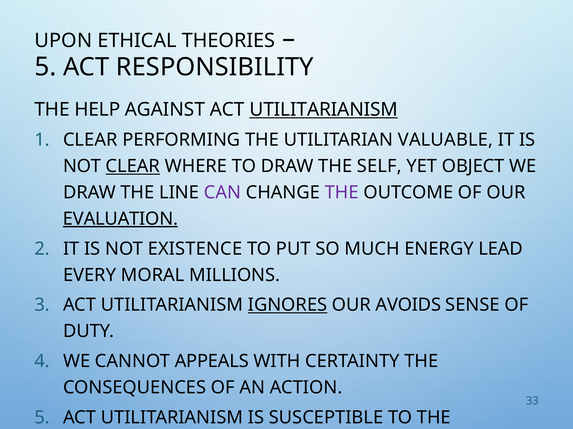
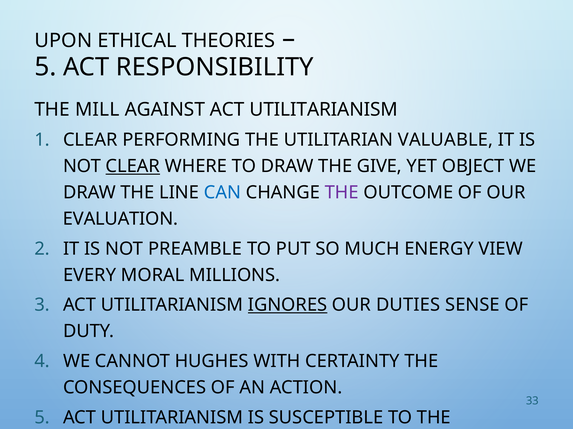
HELP: HELP -> MILL
UTILITARIANISM at (324, 110) underline: present -> none
SELF: SELF -> GIVE
CAN colour: purple -> blue
EVALUATION underline: present -> none
EXISTENCE: EXISTENCE -> PREAMBLE
LEAD: LEAD -> VIEW
AVOIDS: AVOIDS -> DUTIES
APPEALS: APPEALS -> HUGHES
